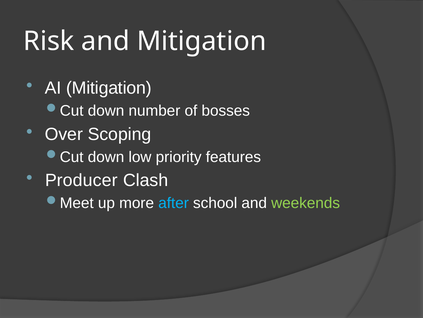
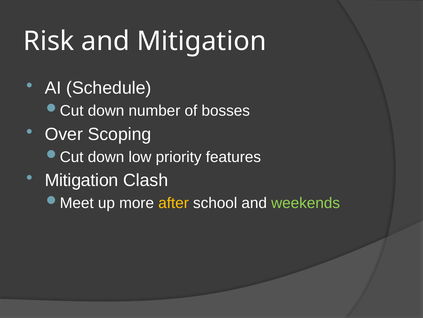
AI Mitigation: Mitigation -> Schedule
Producer at (81, 180): Producer -> Mitigation
after colour: light blue -> yellow
